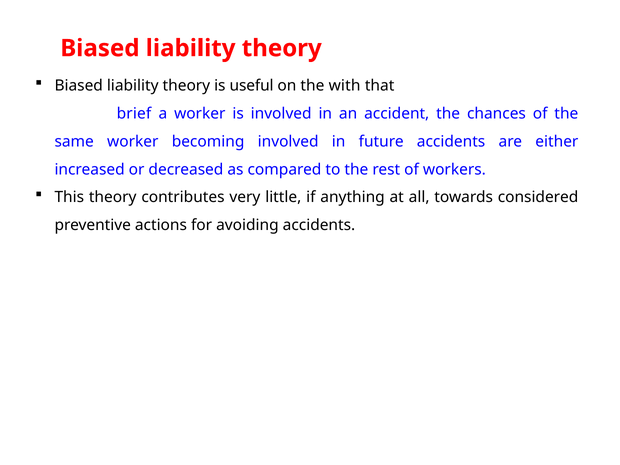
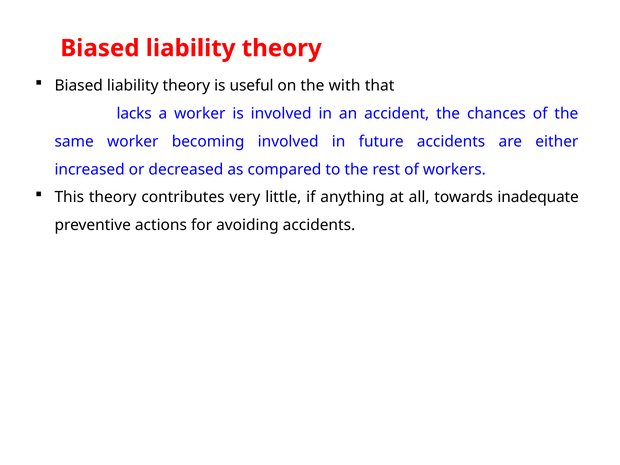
brief: brief -> lacks
considered: considered -> inadequate
